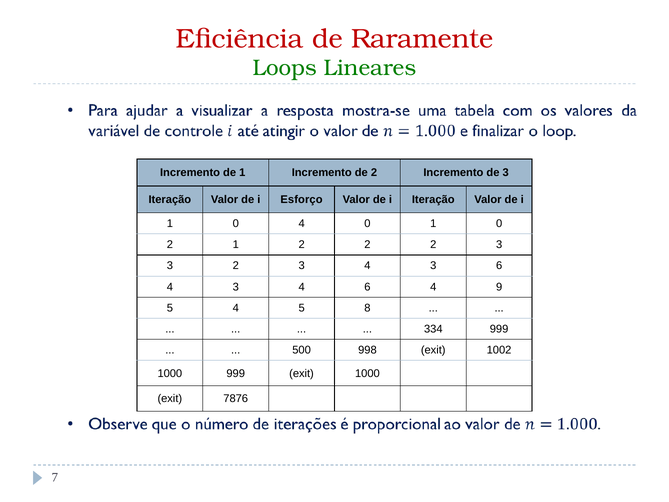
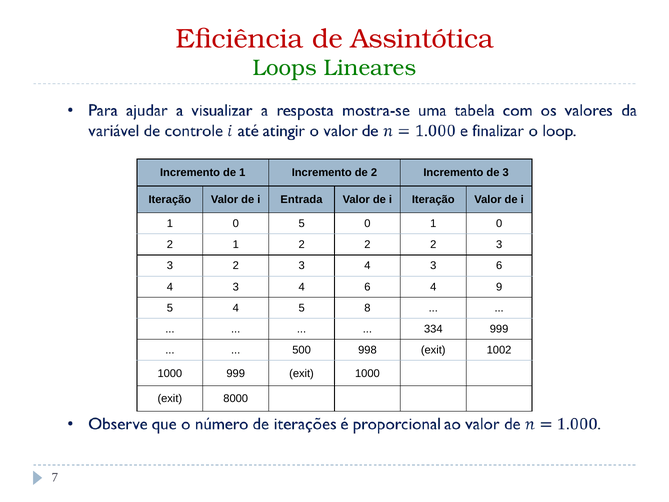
Raramente: Raramente -> Assintótica
Esforço: Esforço -> Entrada
0 4: 4 -> 5
7876: 7876 -> 8000
